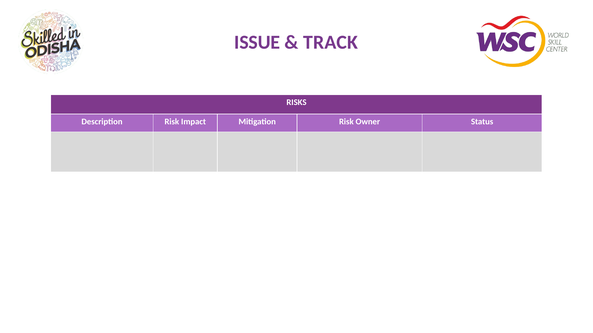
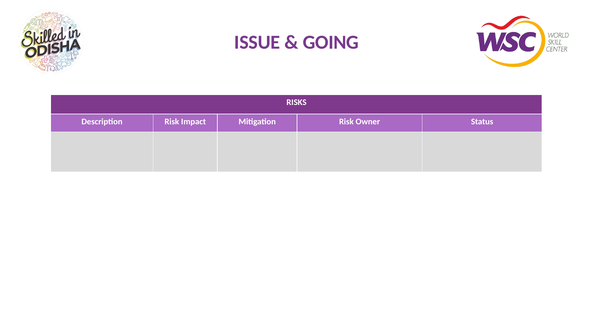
TRACK: TRACK -> GOING
